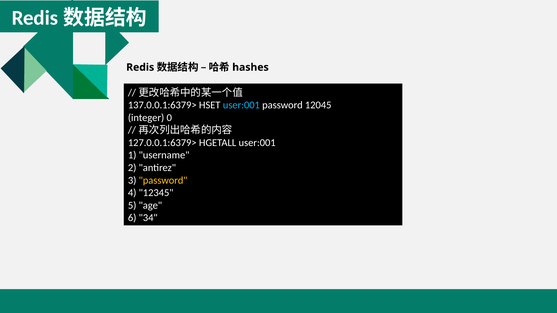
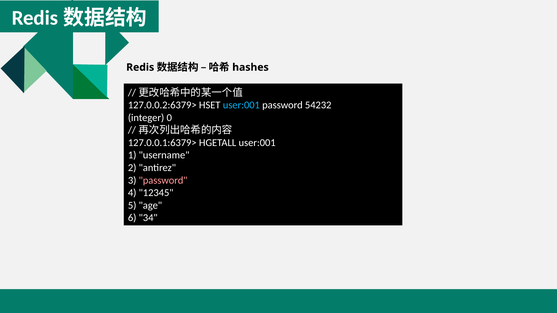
137.0.0.1:6379>: 137.0.0.1:6379> -> 127.0.0.2:6379>
12045: 12045 -> 54232
password at (163, 180) colour: yellow -> pink
